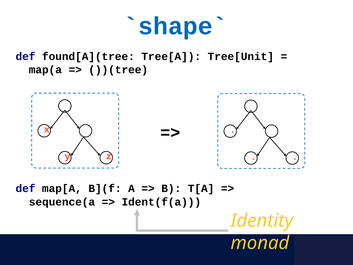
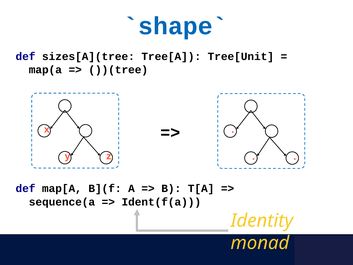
found[A](tree: found[A](tree -> sizes[A](tree
